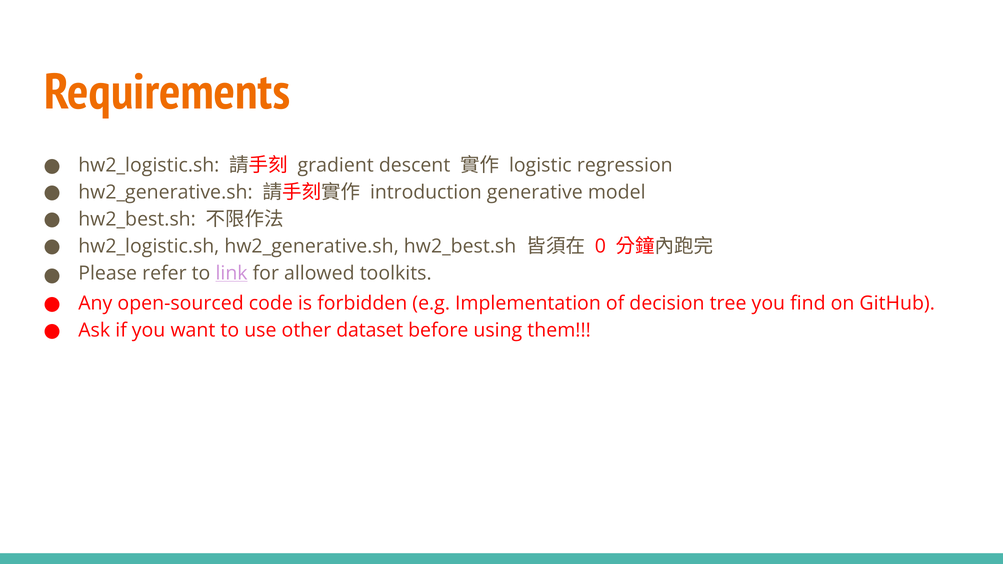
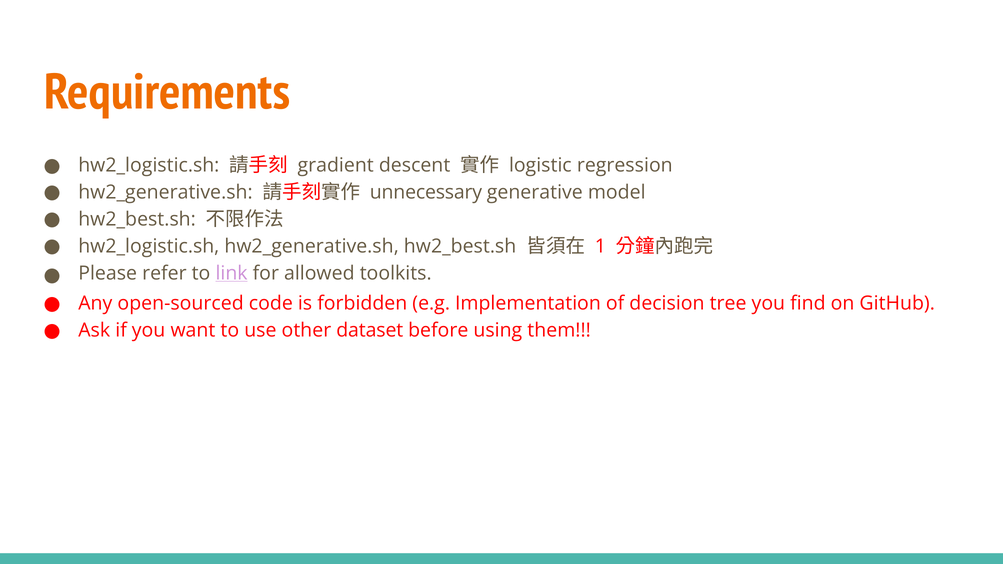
introduction: introduction -> unnecessary
0: 0 -> 1
